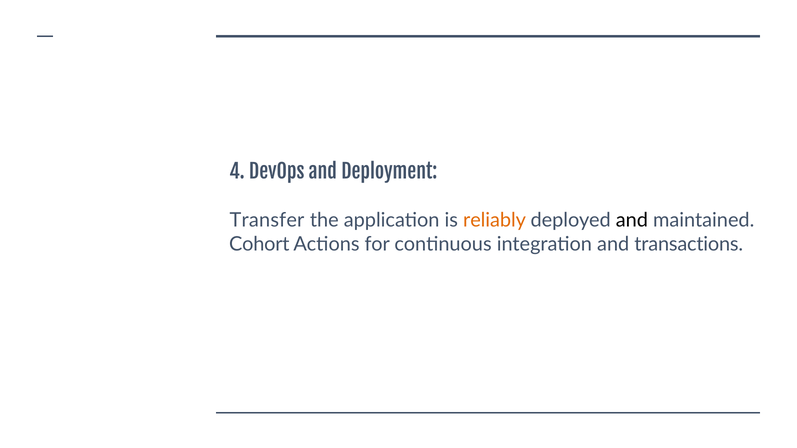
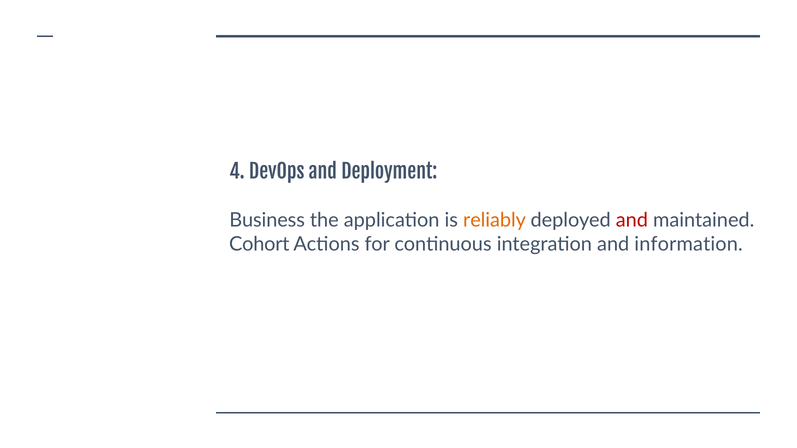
Transfer: Transfer -> Business
and at (632, 220) colour: black -> red
transactions: transactions -> information
